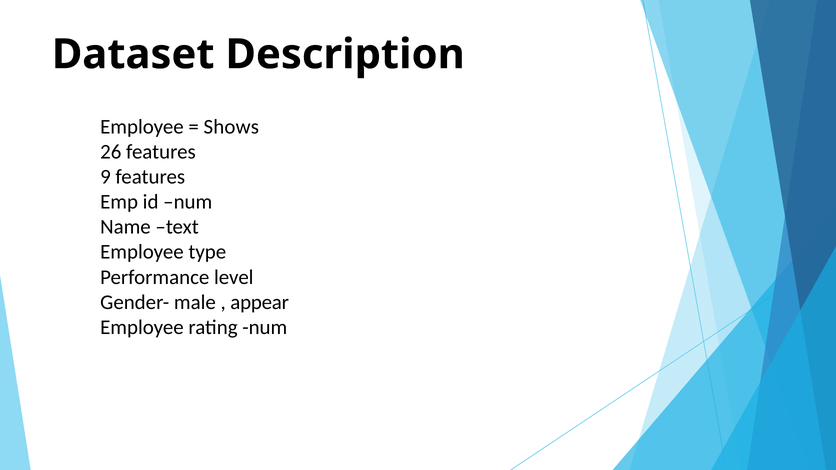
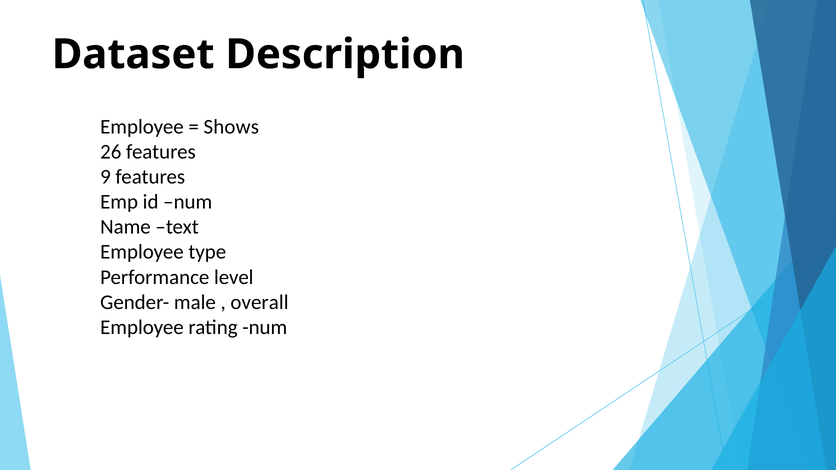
appear: appear -> overall
